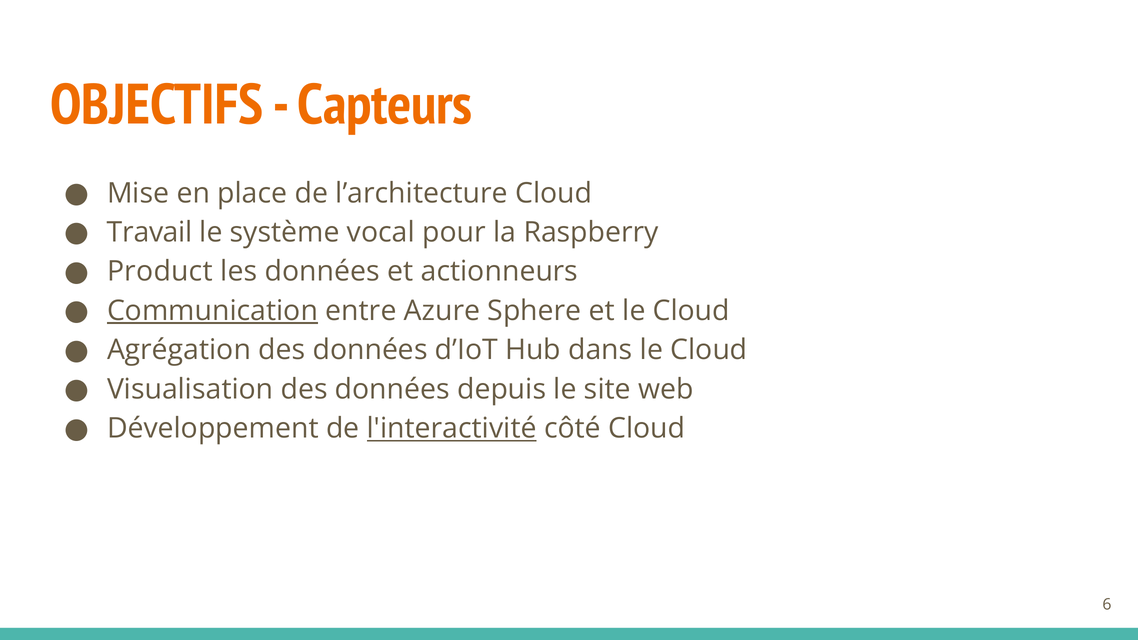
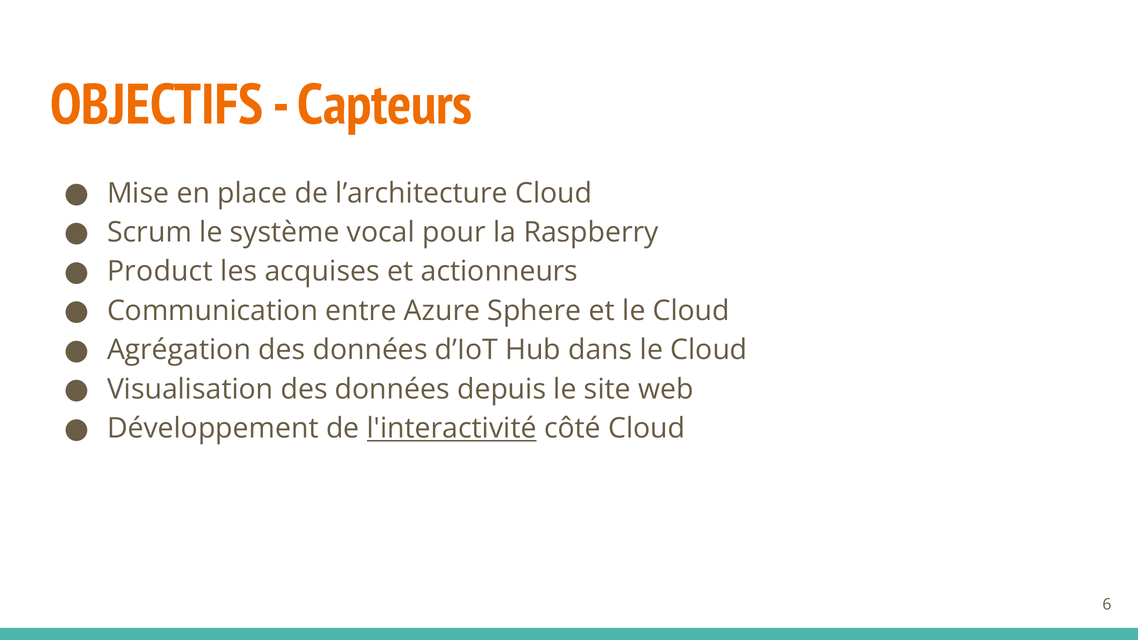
Travail: Travail -> Scrum
les données: données -> acquises
Communication underline: present -> none
